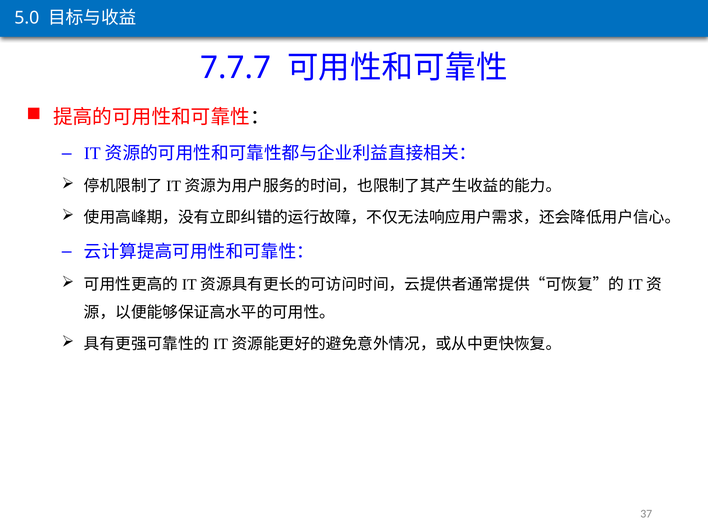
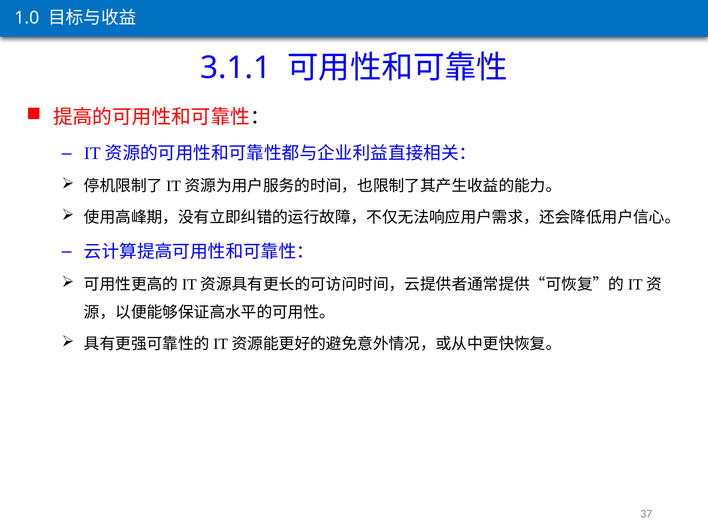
5.0: 5.0 -> 1.0
7.7.7: 7.7.7 -> 3.1.1
